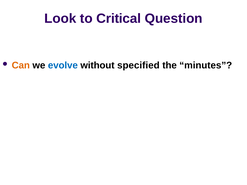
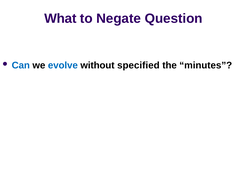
Look: Look -> What
Critical: Critical -> Negate
Can colour: orange -> blue
